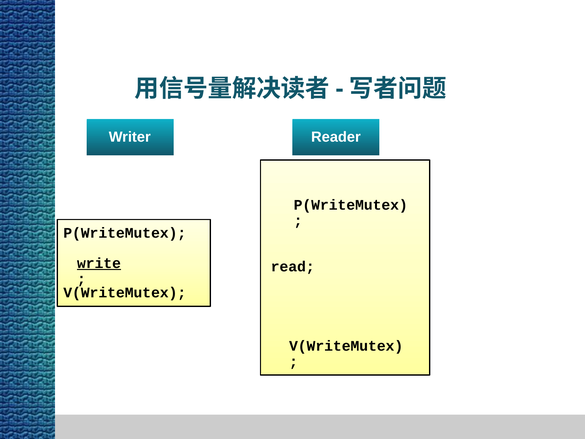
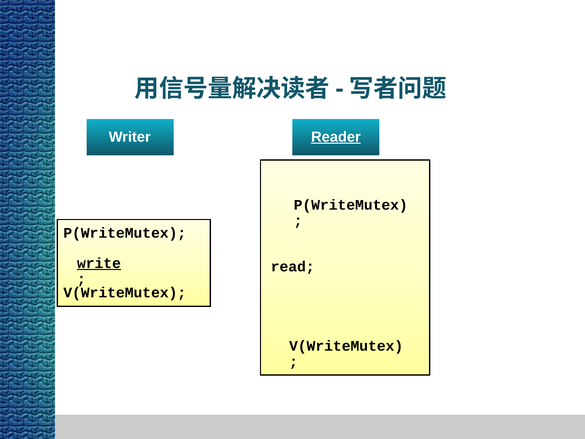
Reader underline: none -> present
